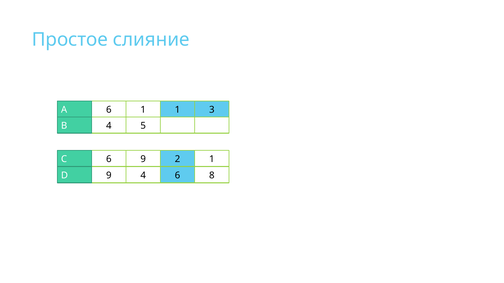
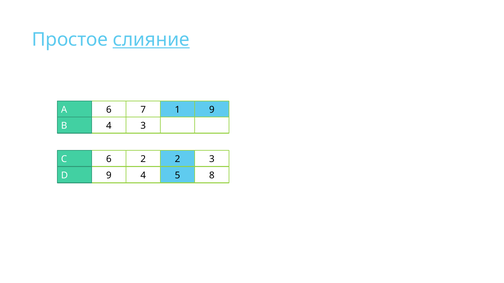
слияние underline: none -> present
6 1: 1 -> 7
1 3: 3 -> 9
4 5: 5 -> 3
6 9: 9 -> 2
2 1: 1 -> 3
4 6: 6 -> 5
